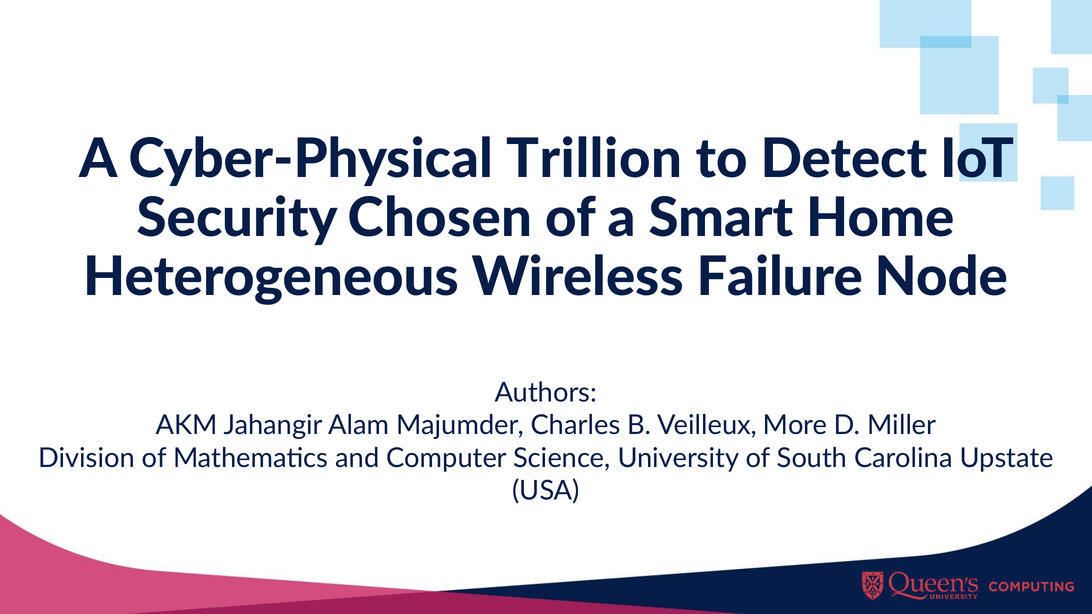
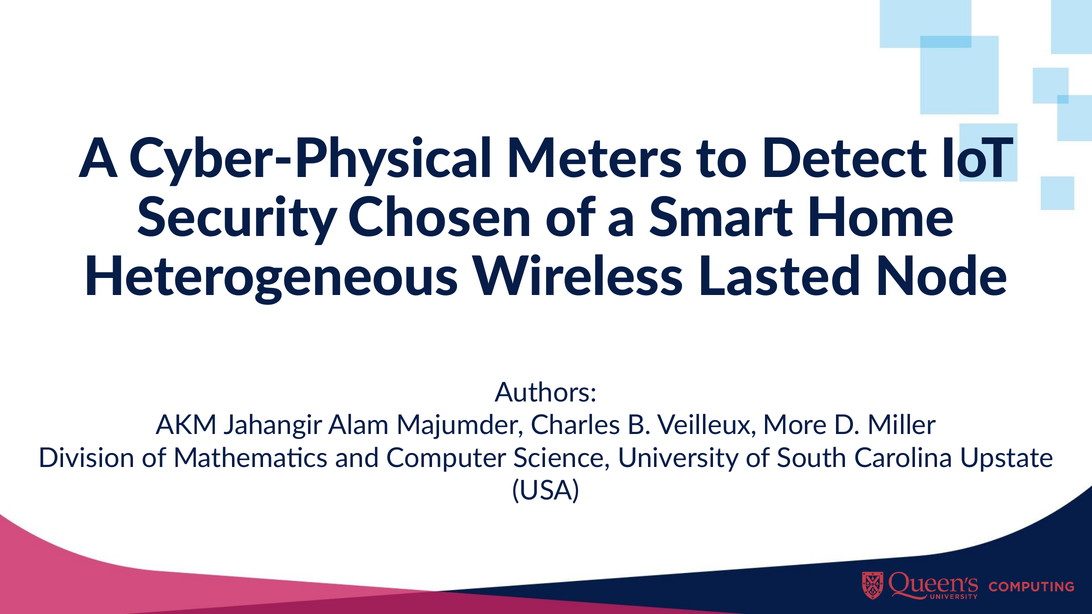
Trillion: Trillion -> Meters
Failure: Failure -> Lasted
